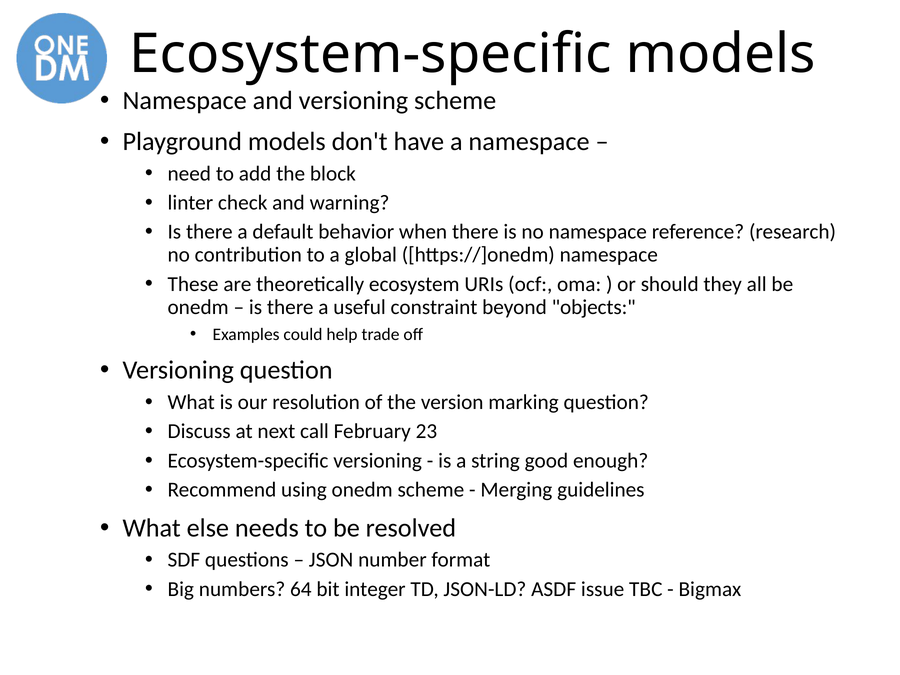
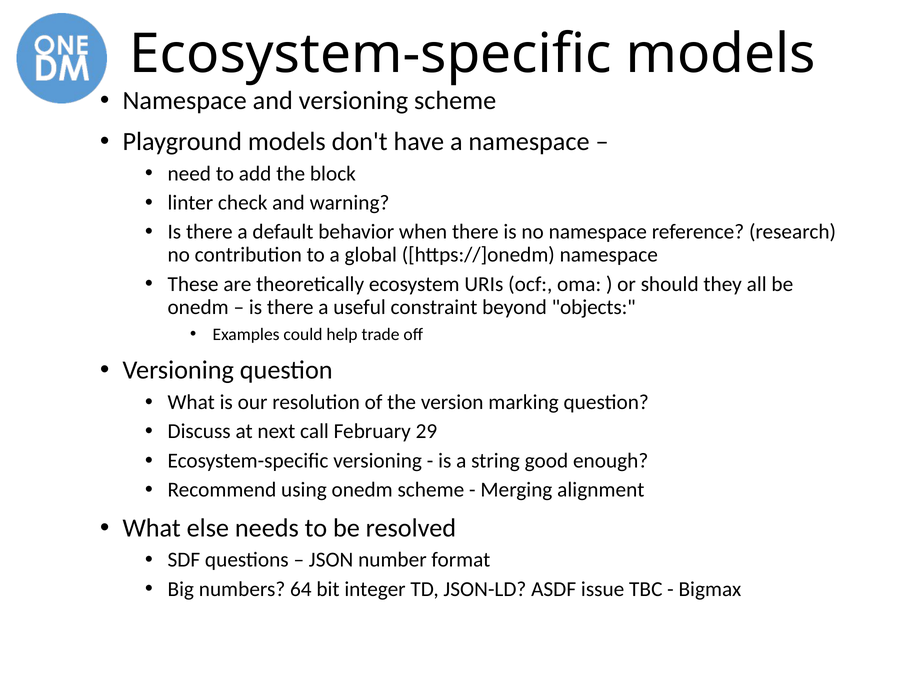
23: 23 -> 29
guidelines: guidelines -> alignment
